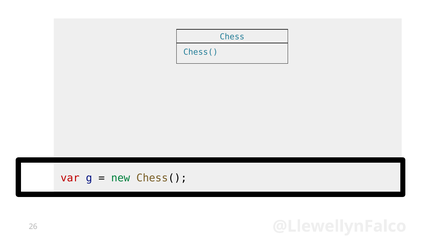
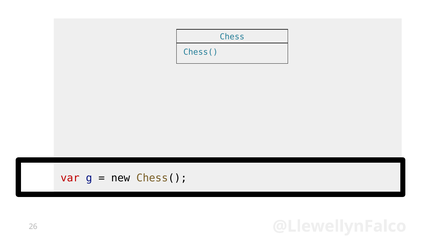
new colour: green -> black
